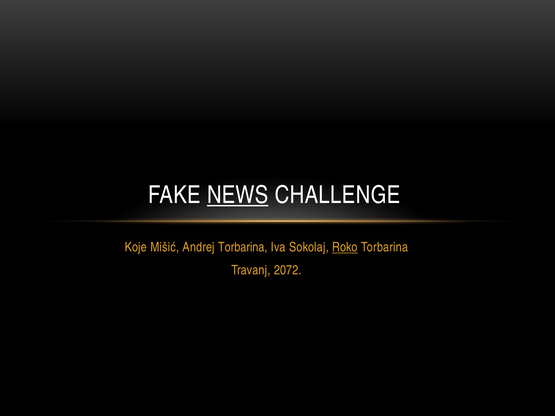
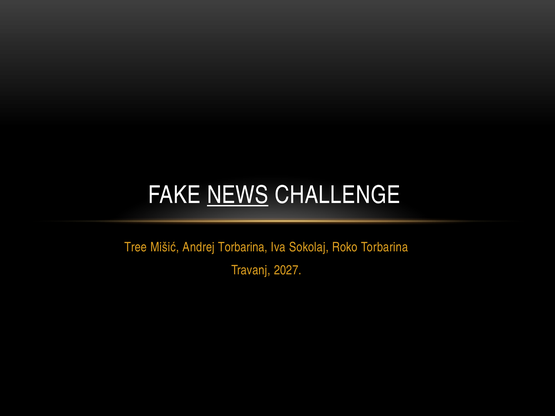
Koje: Koje -> Tree
Roko underline: present -> none
2072: 2072 -> 2027
